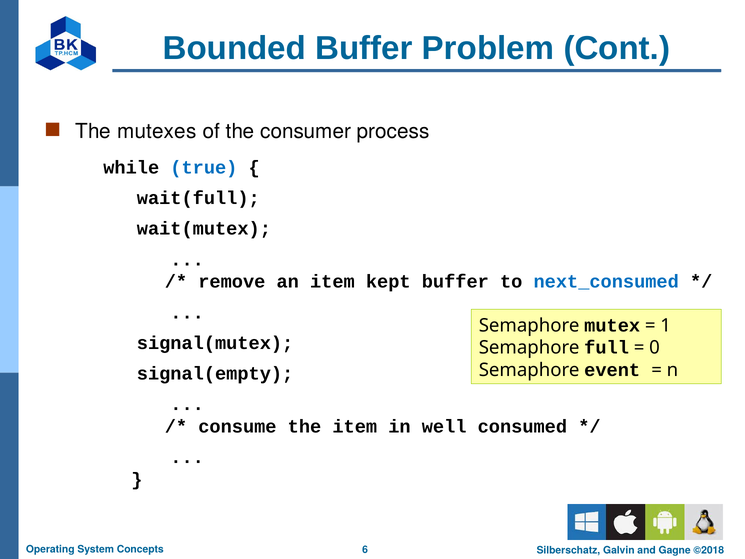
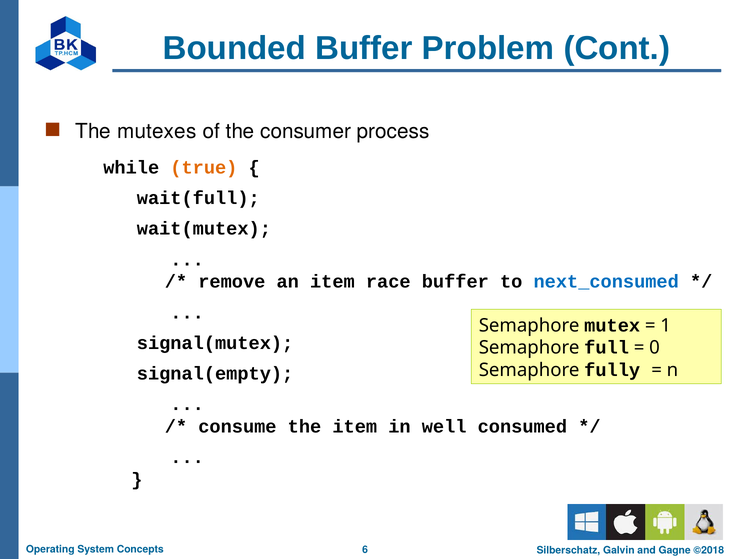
true colour: blue -> orange
kept: kept -> race
event: event -> fully
